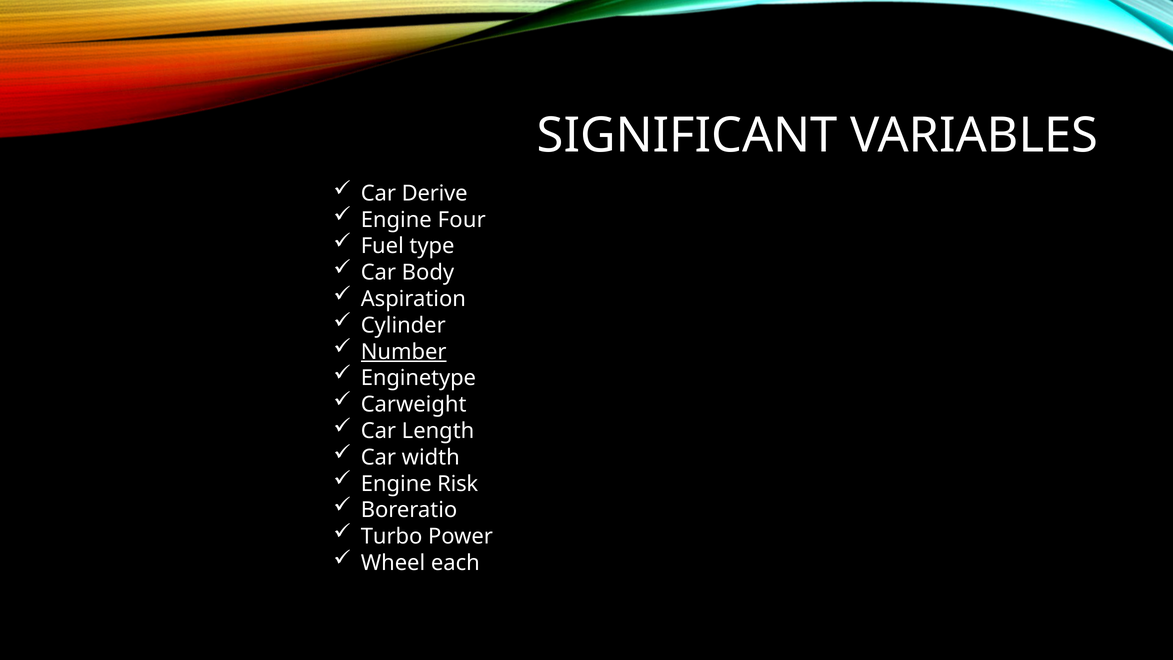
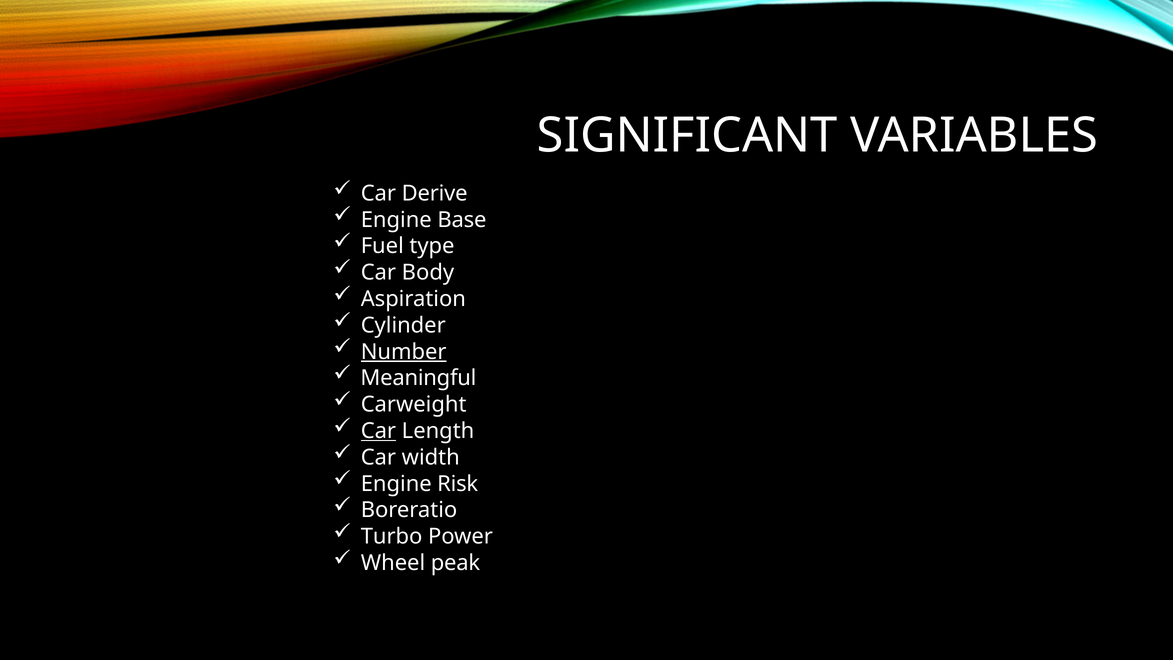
Four: Four -> Base
Enginetype: Enginetype -> Meaningful
Car at (378, 431) underline: none -> present
each: each -> peak
